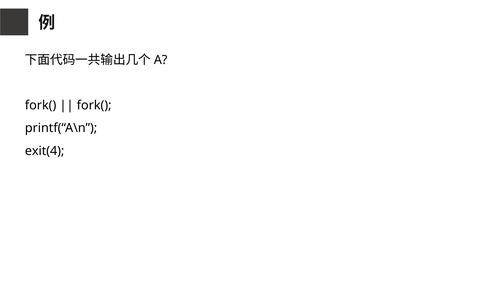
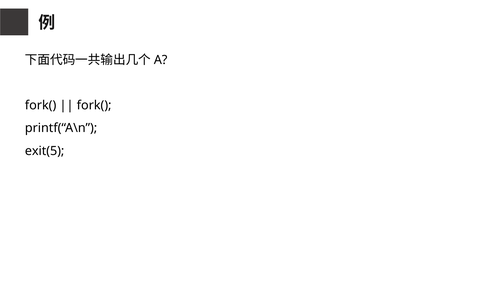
exit(4: exit(4 -> exit(5
